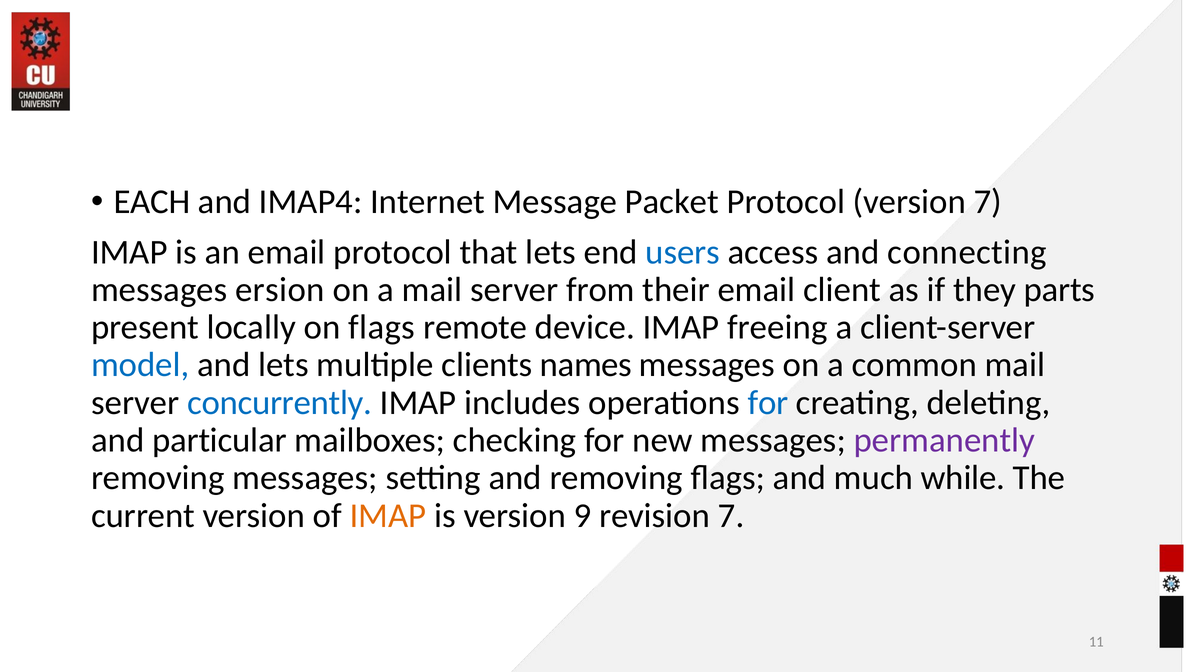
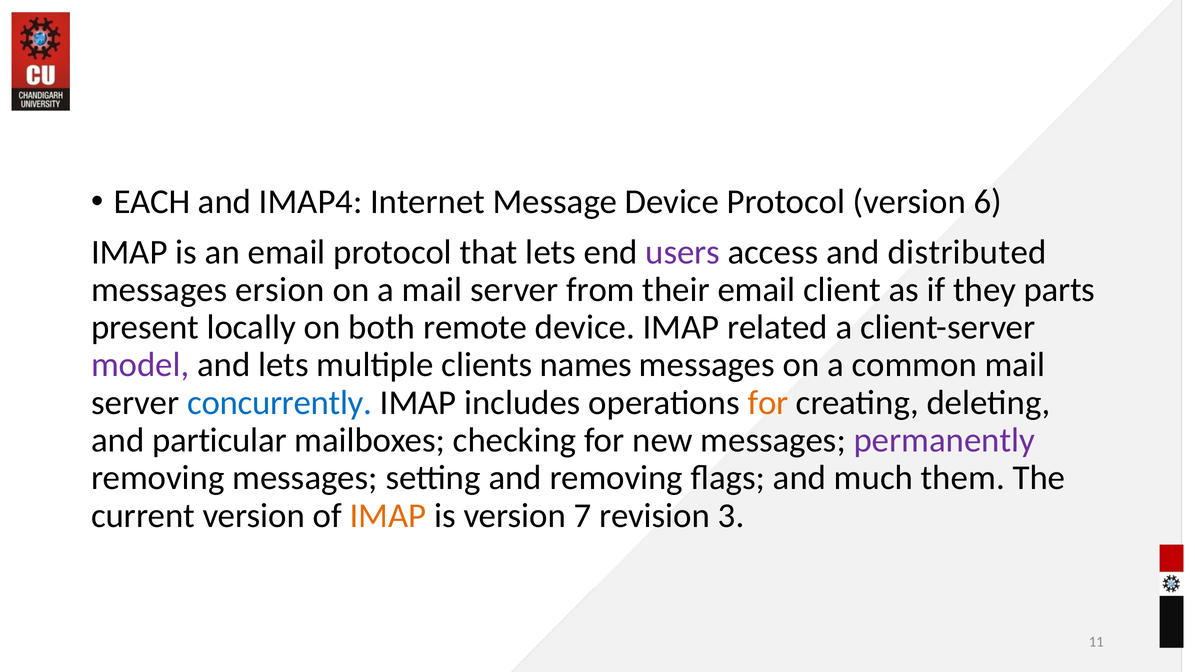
Message Packet: Packet -> Device
version 7: 7 -> 6
users colour: blue -> purple
connecting: connecting -> distributed
on flags: flags -> both
freeing: freeing -> related
model colour: blue -> purple
for at (768, 403) colour: blue -> orange
while: while -> them
9: 9 -> 7
revision 7: 7 -> 3
